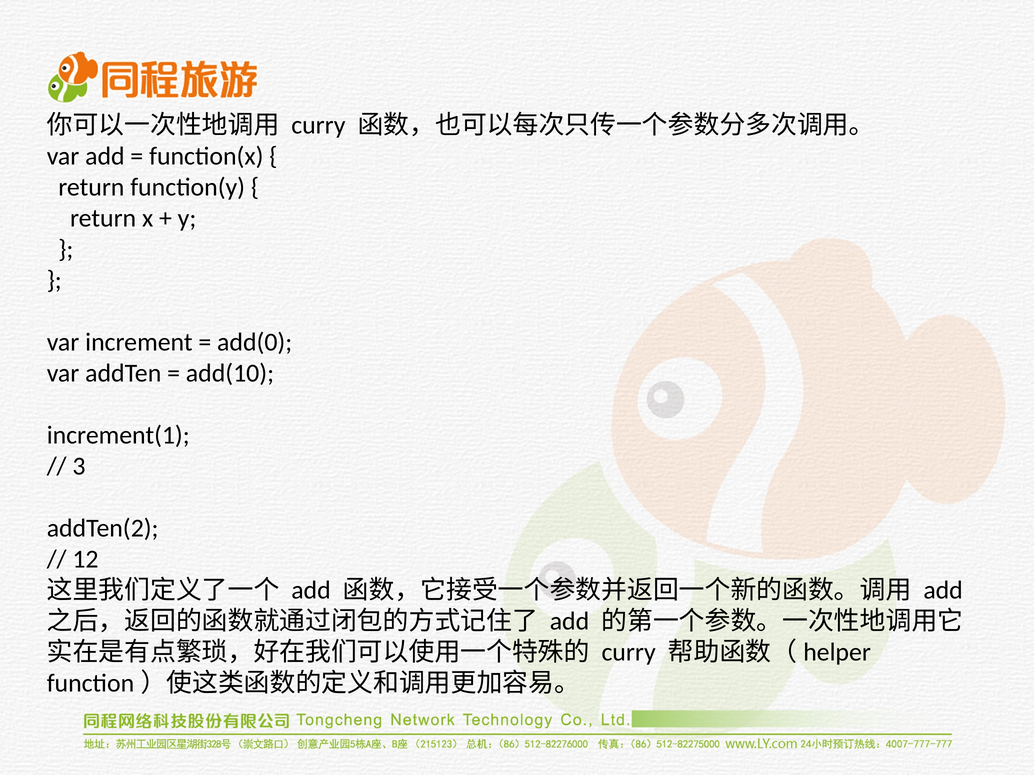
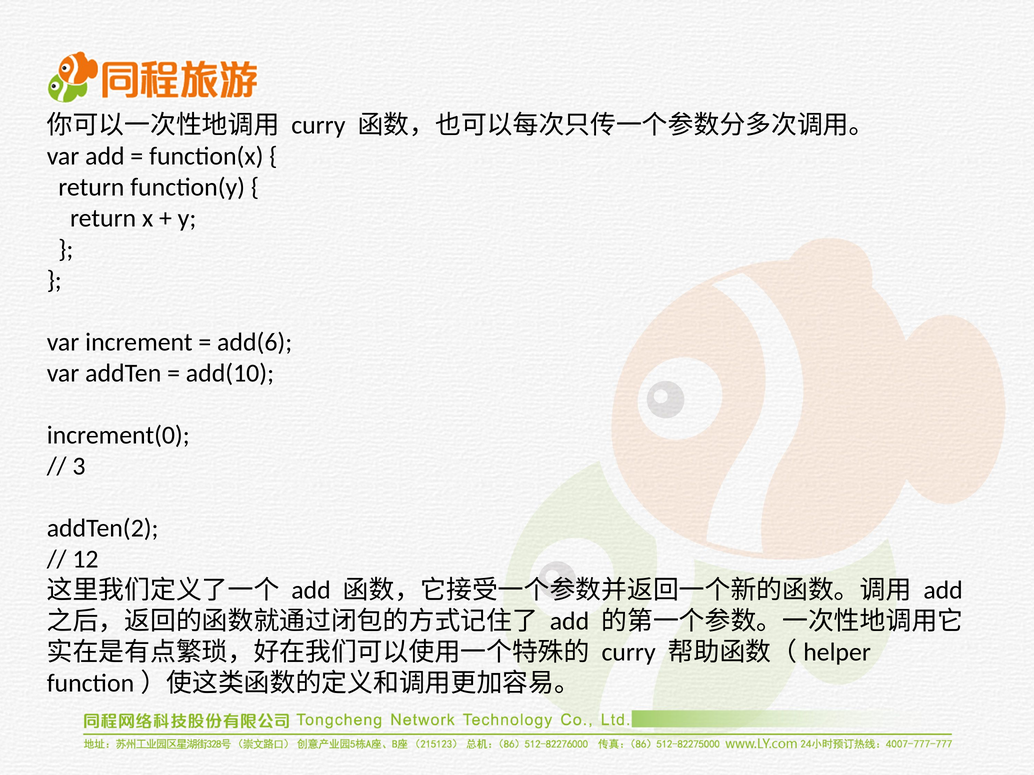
add(0: add(0 -> add(6
increment(1: increment(1 -> increment(0
